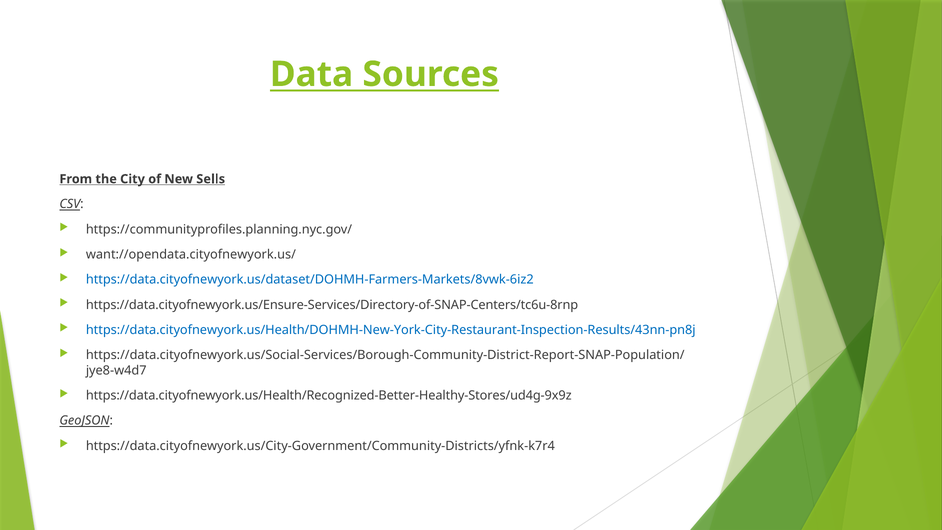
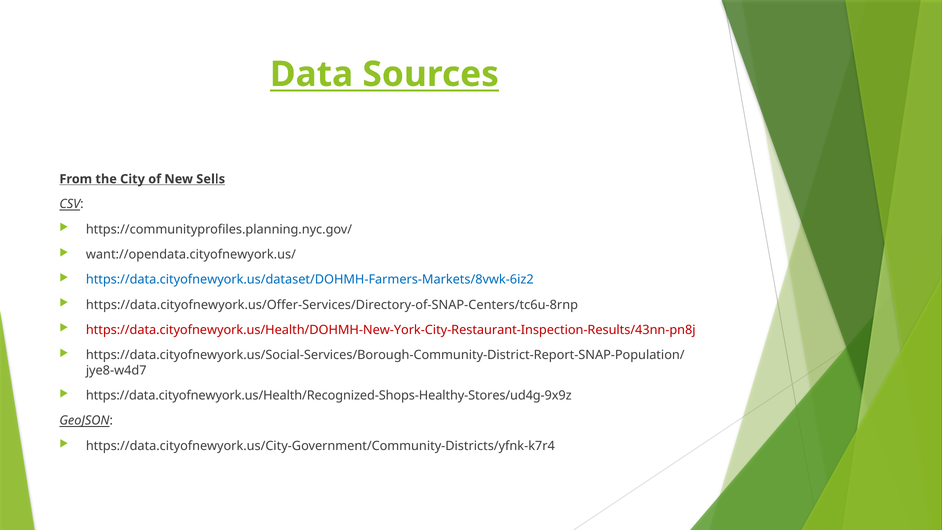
https://data.cityofnewyork.us/Ensure-Services/Directory-of-SNAP-Centers/tc6u-8rnp: https://data.cityofnewyork.us/Ensure-Services/Directory-of-SNAP-Centers/tc6u-8rnp -> https://data.cityofnewyork.us/Offer-Services/Directory-of-SNAP-Centers/tc6u-8rnp
https://data.cityofnewyork.us/Health/DOHMH-New-York-City-Restaurant-Inspection-Results/43nn-pn8j colour: blue -> red
https://data.cityofnewyork.us/Health/Recognized-Better-Healthy-Stores/ud4g-9x9z: https://data.cityofnewyork.us/Health/Recognized-Better-Healthy-Stores/ud4g-9x9z -> https://data.cityofnewyork.us/Health/Recognized-Shops-Healthy-Stores/ud4g-9x9z
